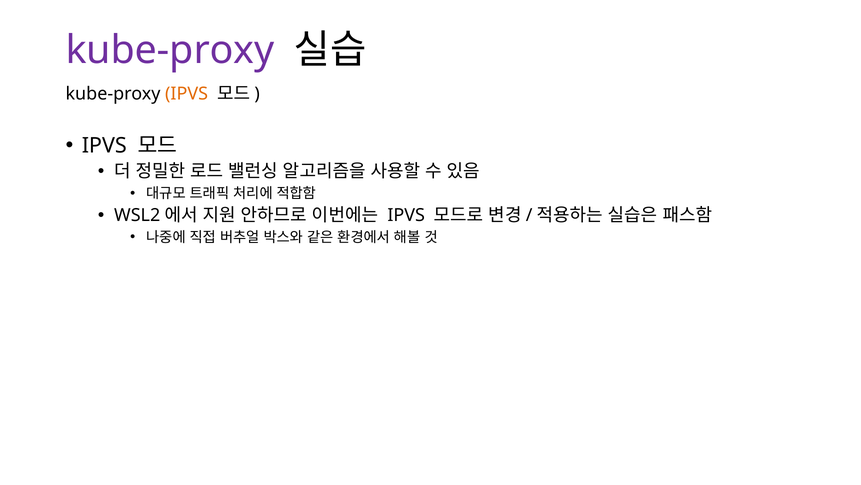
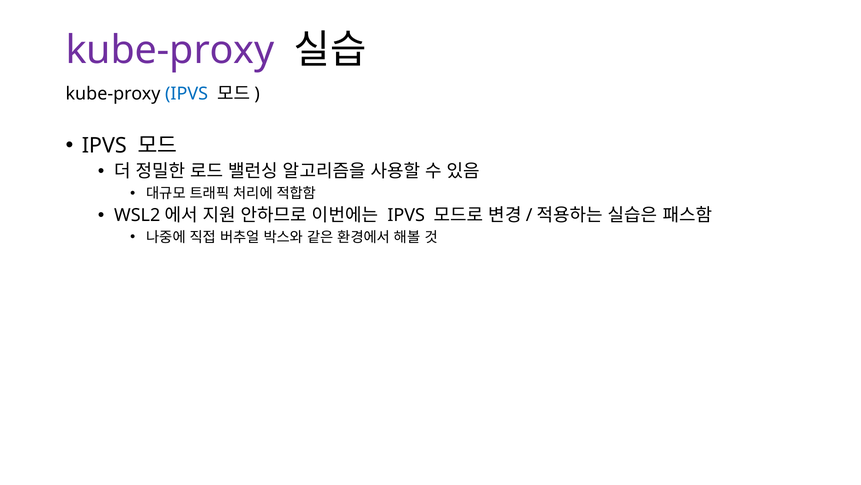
IPVS at (187, 94) colour: orange -> blue
